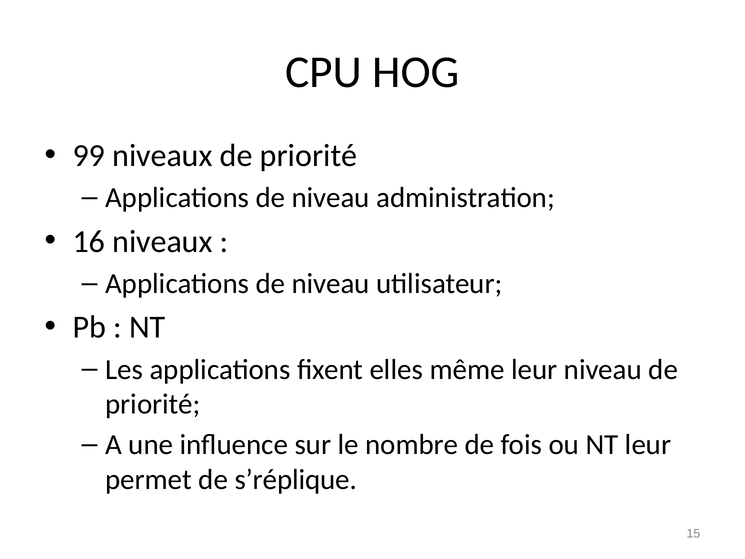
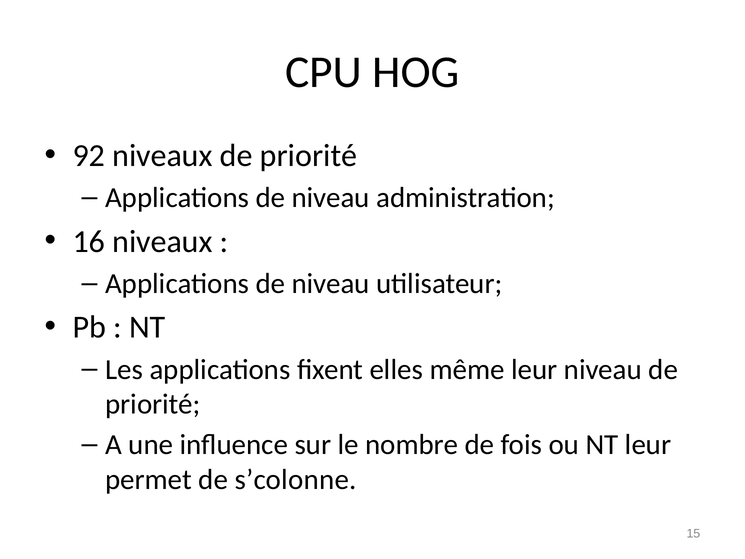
99: 99 -> 92
s’réplique: s’réplique -> s’colonne
